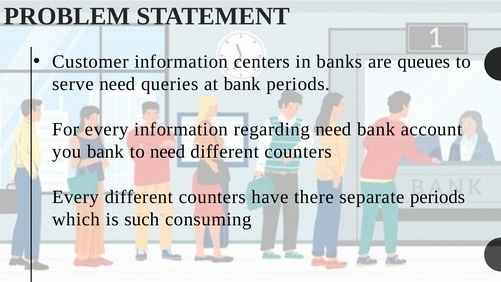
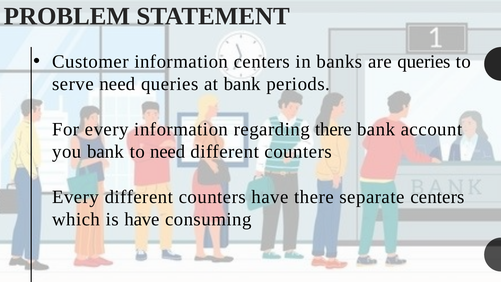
are queues: queues -> queries
regarding need: need -> there
separate periods: periods -> centers
is such: such -> have
